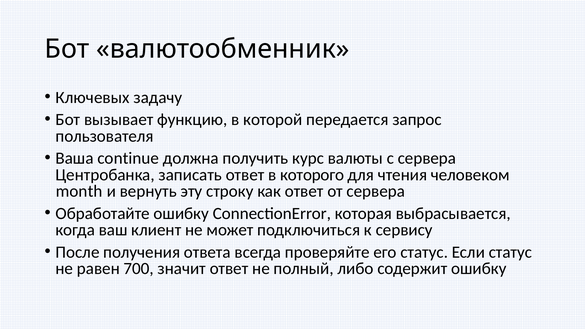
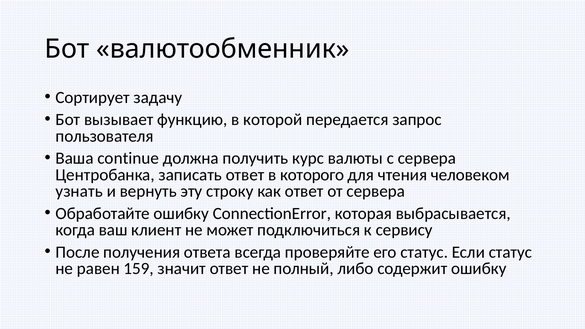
Ключевых: Ключевых -> Сортирует
month: month -> узнать
700: 700 -> 159
